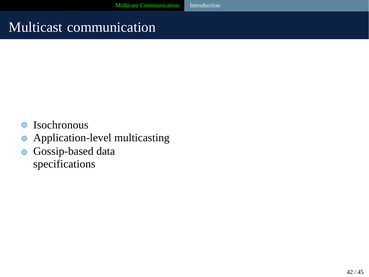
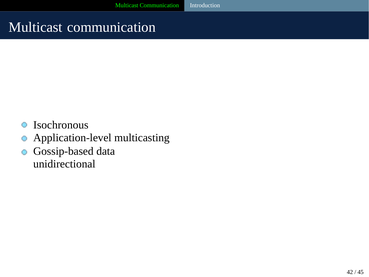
specifications: specifications -> unidirectional
